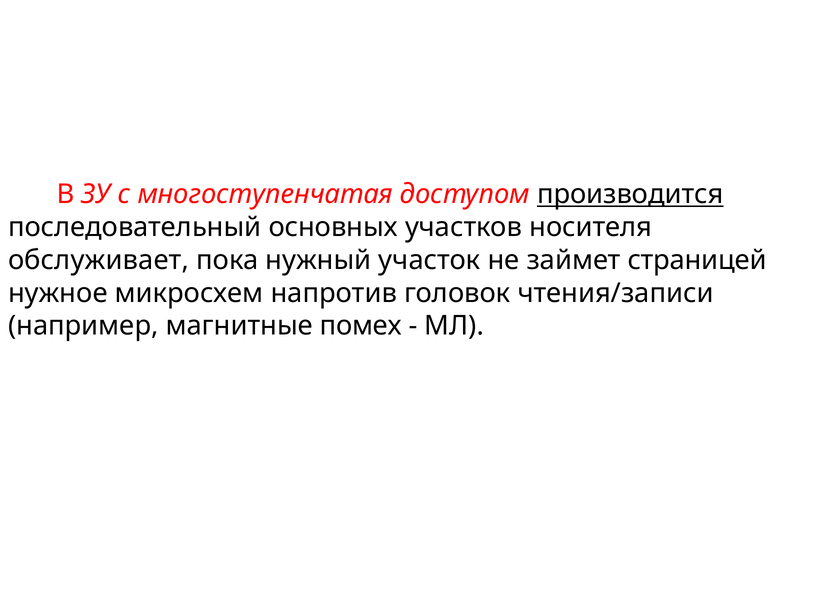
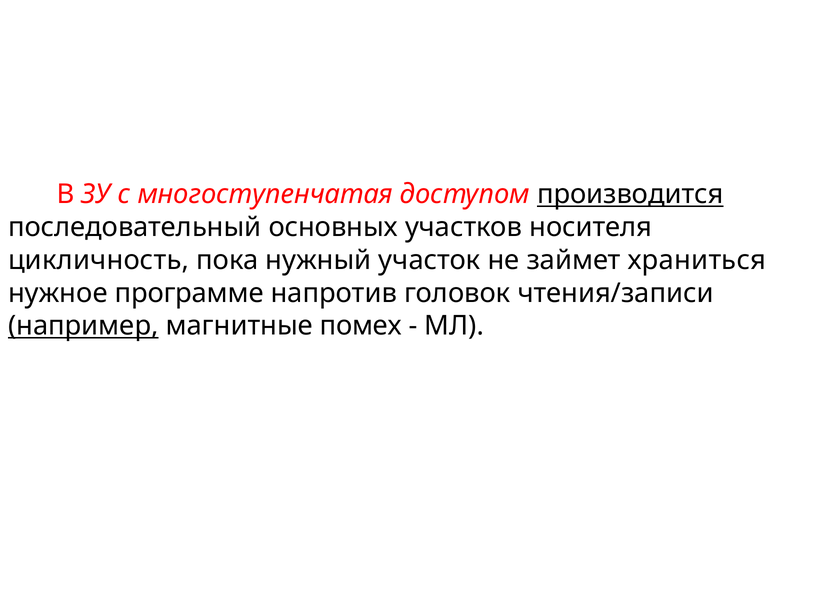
обслуживает: обслуживает -> цикличность
страницей: страницей -> храниться
микросхем: микросхем -> программе
например underline: none -> present
